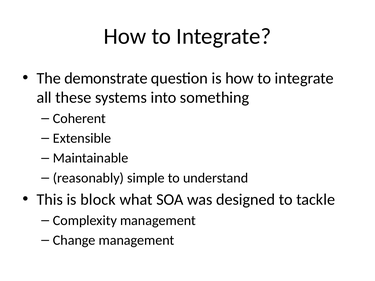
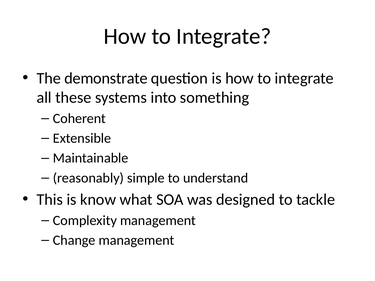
block: block -> know
